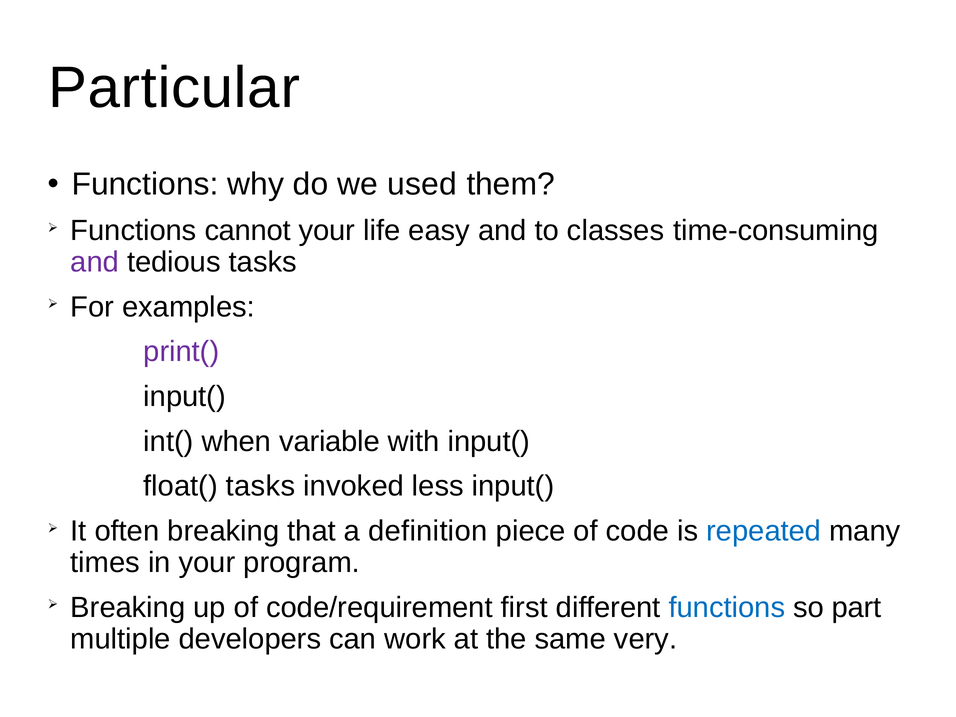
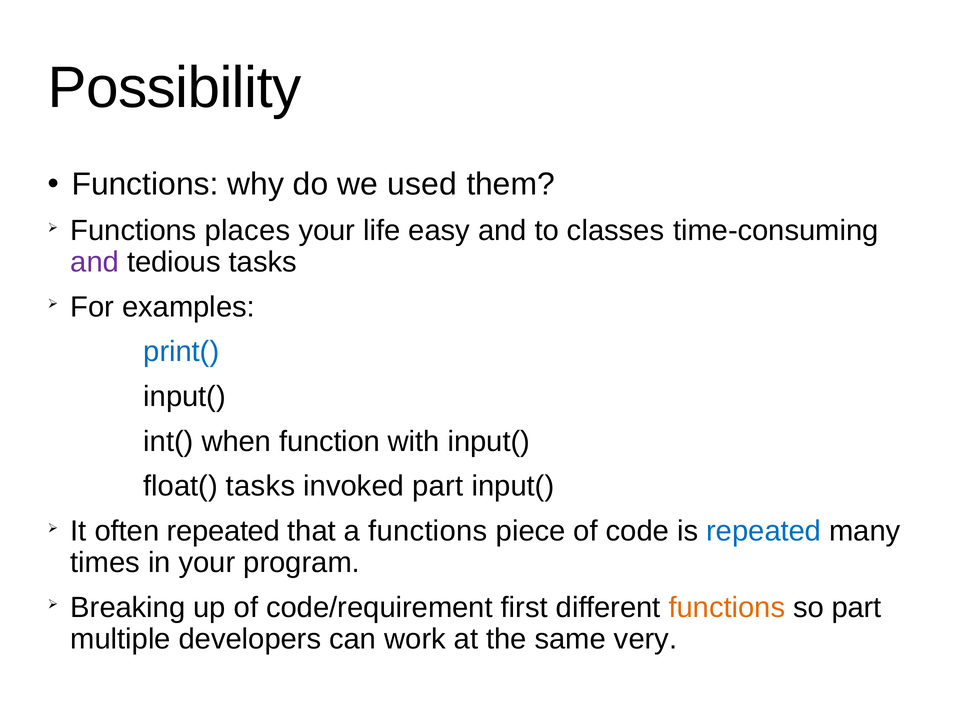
Particular: Particular -> Possibility
cannot: cannot -> places
print( colour: purple -> blue
variable: variable -> function
invoked less: less -> part
often breaking: breaking -> repeated
a definition: definition -> functions
functions at (727, 607) colour: blue -> orange
